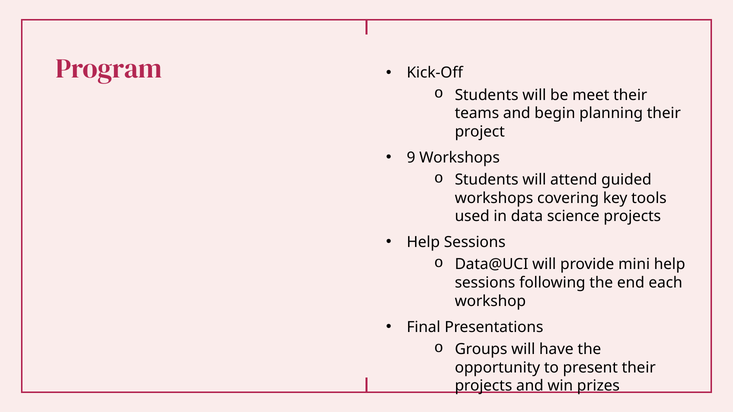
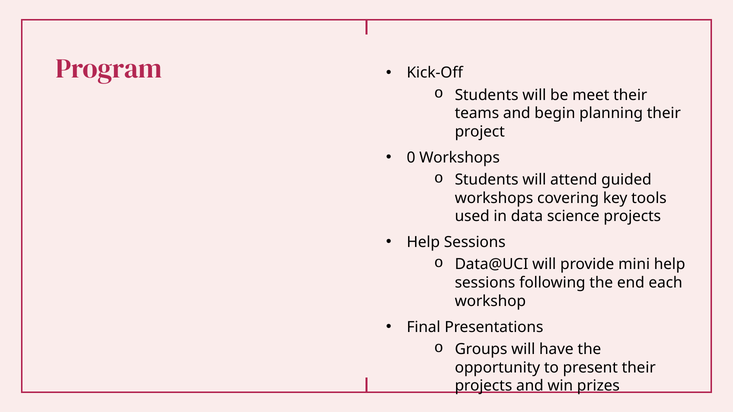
9: 9 -> 0
